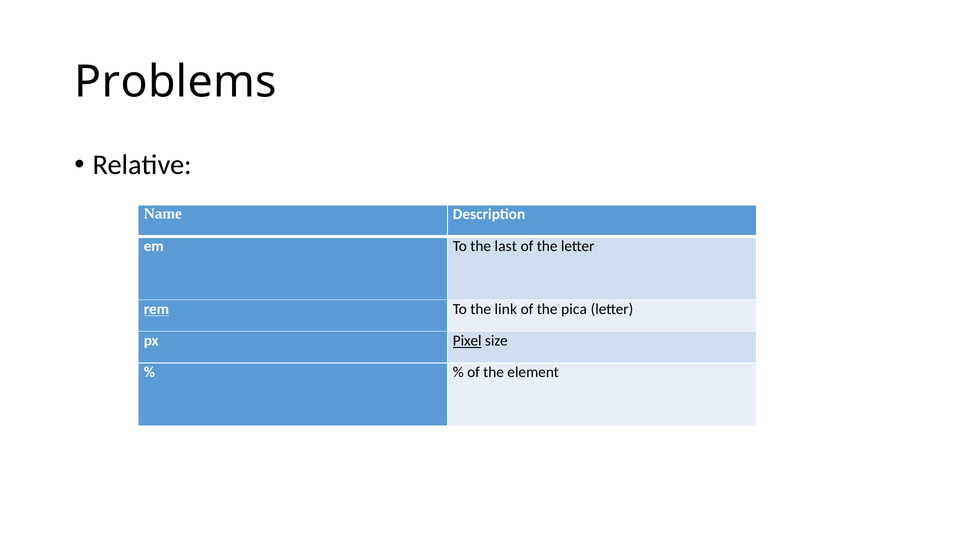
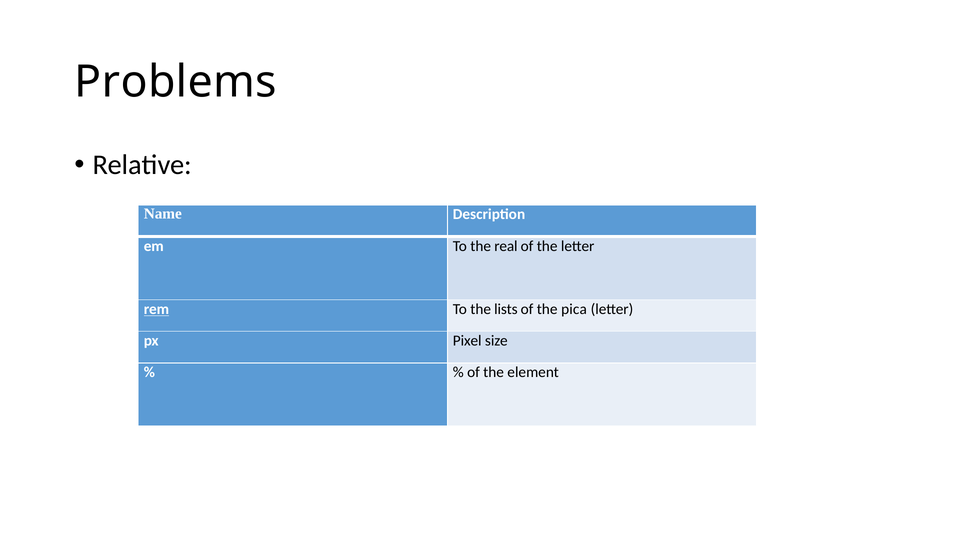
last: last -> real
link: link -> lists
Pixel underline: present -> none
